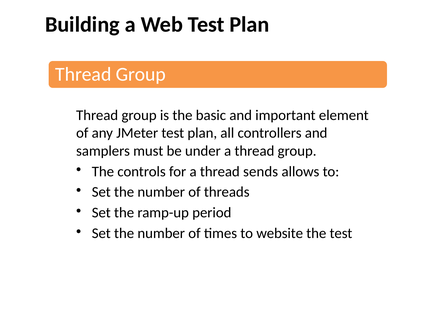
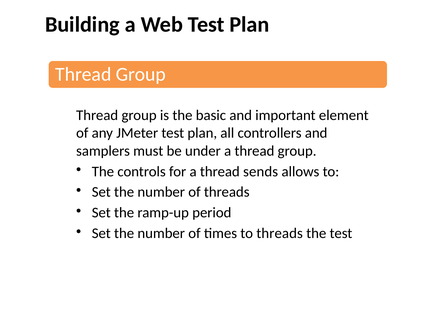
to website: website -> threads
